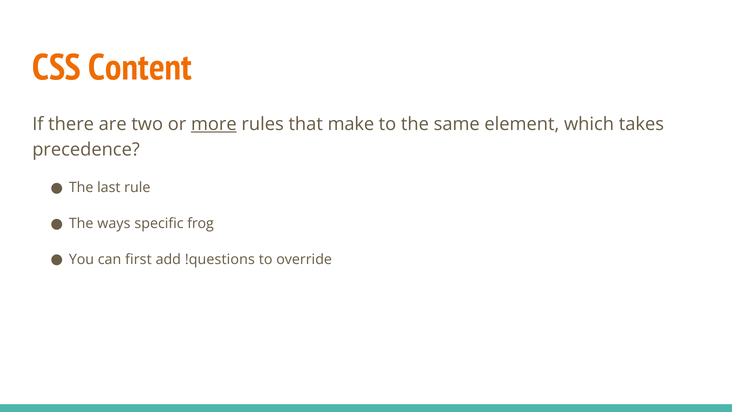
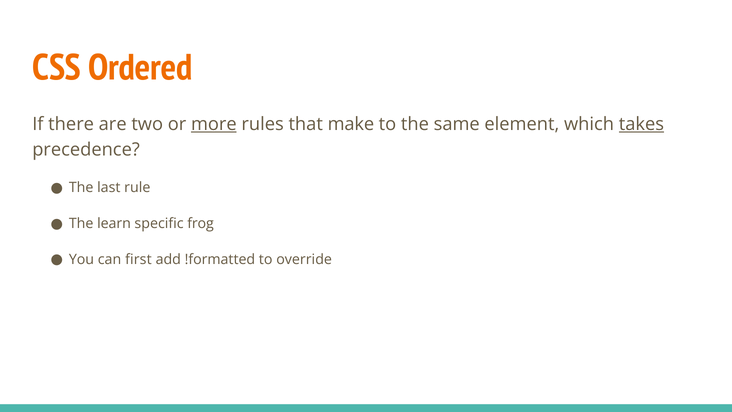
Content: Content -> Ordered
takes underline: none -> present
ways: ways -> learn
!questions: !questions -> !formatted
